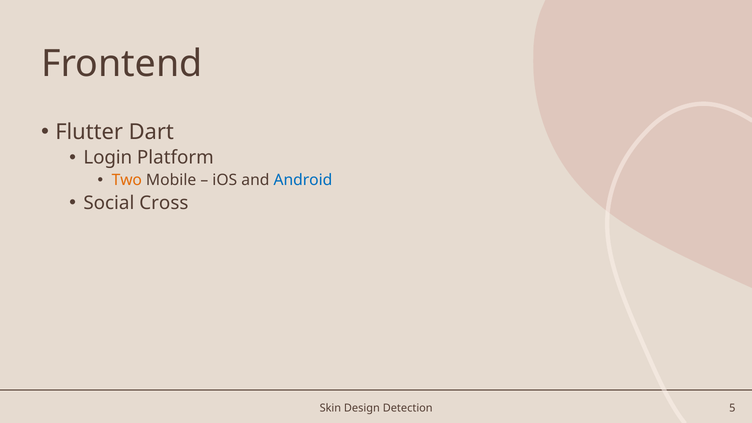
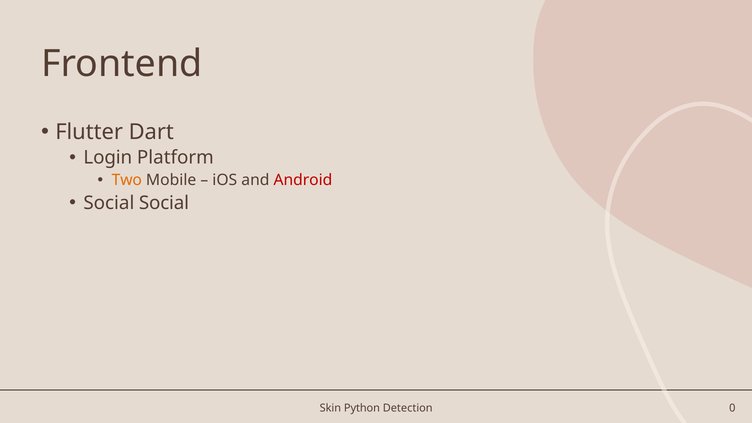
Android colour: blue -> red
Social Cross: Cross -> Social
Design: Design -> Python
5: 5 -> 0
